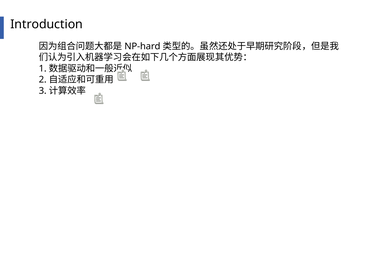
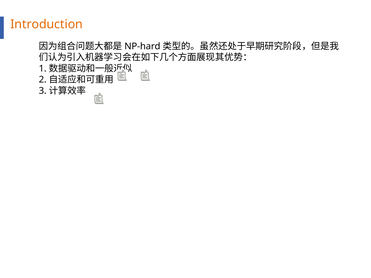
Introduction colour: black -> orange
